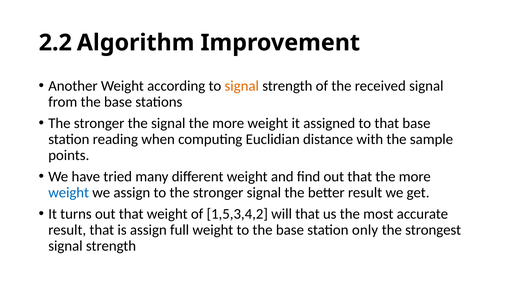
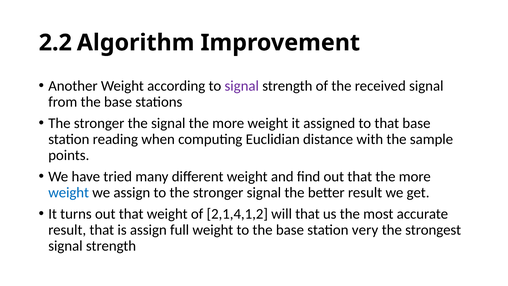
signal at (242, 86) colour: orange -> purple
1,5,3,4,2: 1,5,3,4,2 -> 2,1,4,1,2
only: only -> very
